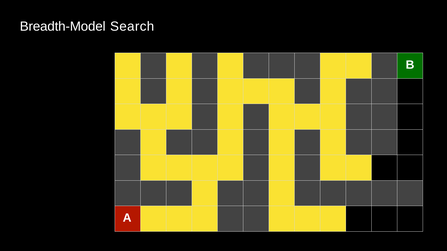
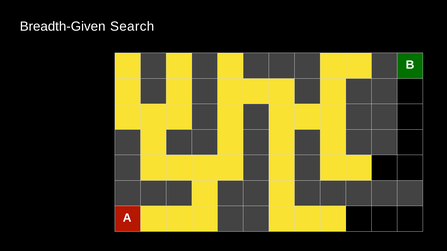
Breadth-Model: Breadth-Model -> Breadth-Given
